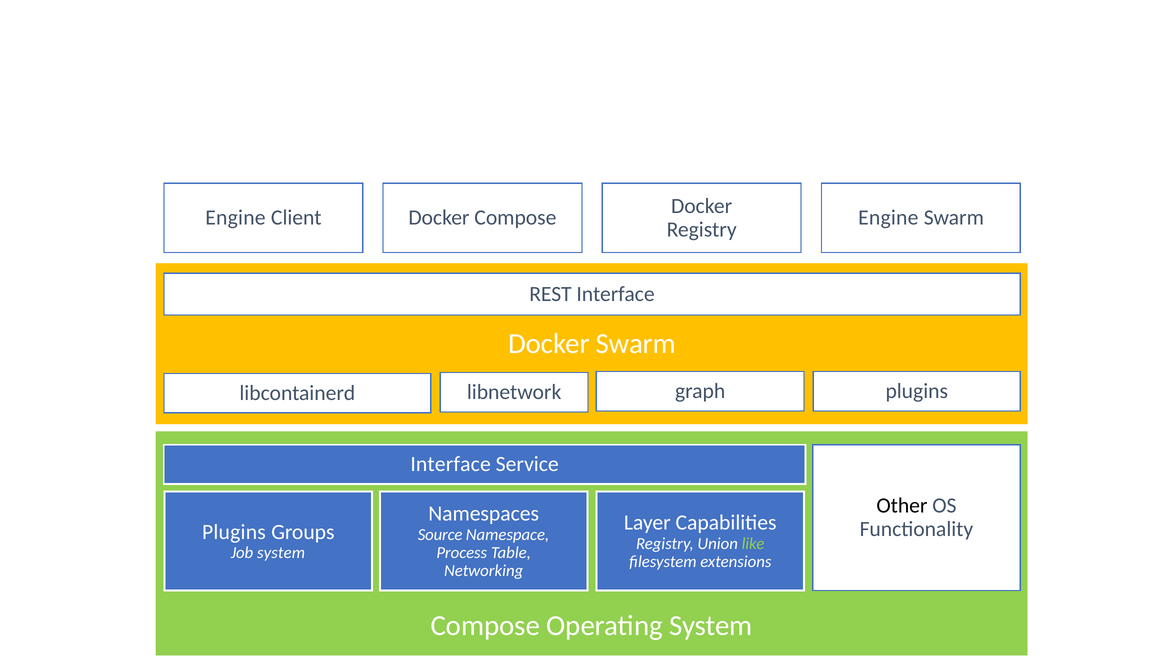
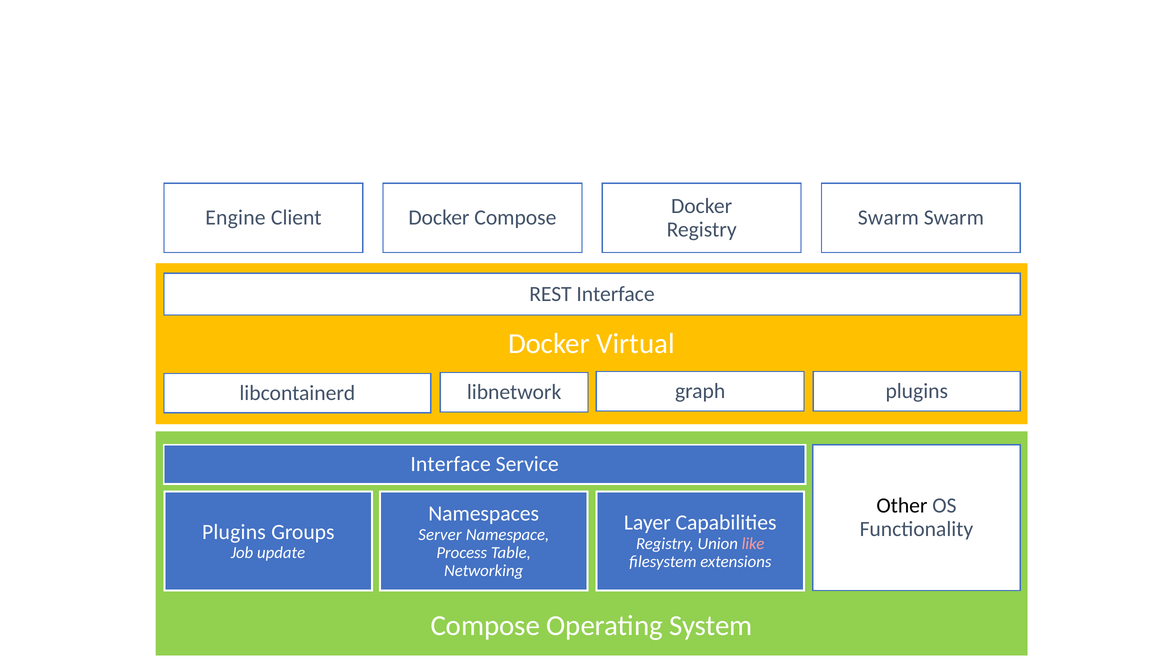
Compose Engine: Engine -> Swarm
Docker Swarm: Swarm -> Virtual
Source: Source -> Server
like colour: light green -> pink
Job system: system -> update
